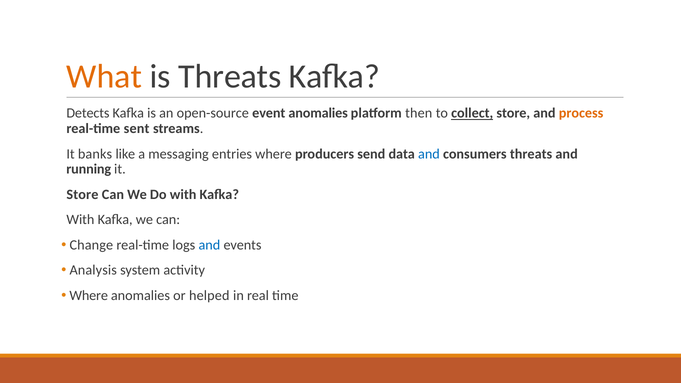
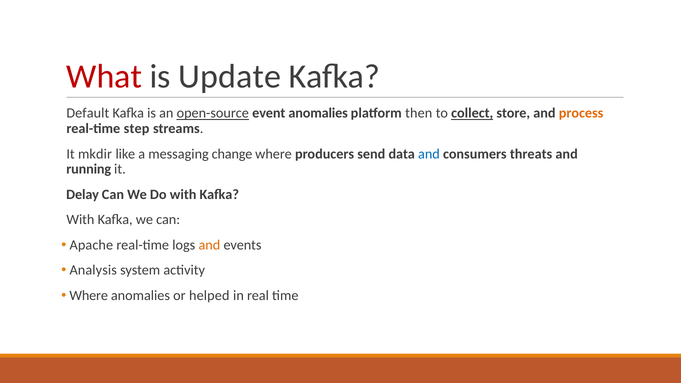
What colour: orange -> red
is Threats: Threats -> Update
Detects: Detects -> Default
open-source underline: none -> present
sent: sent -> step
banks: banks -> mkdir
entries: entries -> change
Store at (82, 194): Store -> Delay
Change: Change -> Apache
and at (209, 245) colour: blue -> orange
